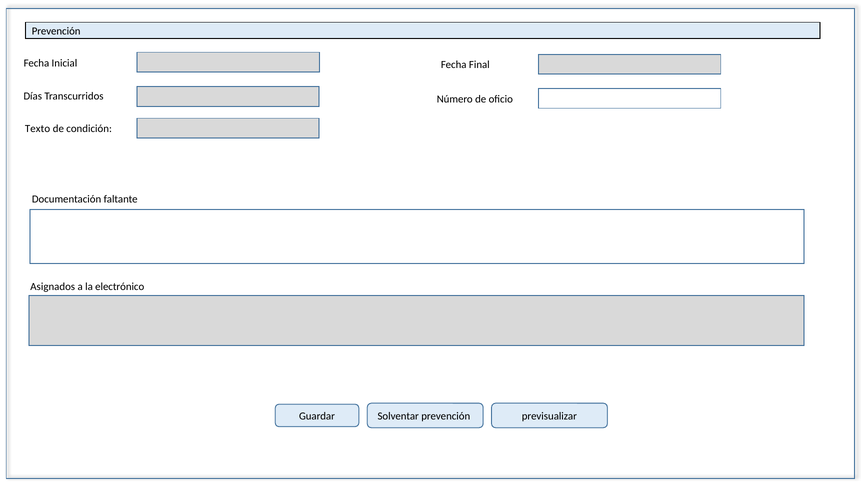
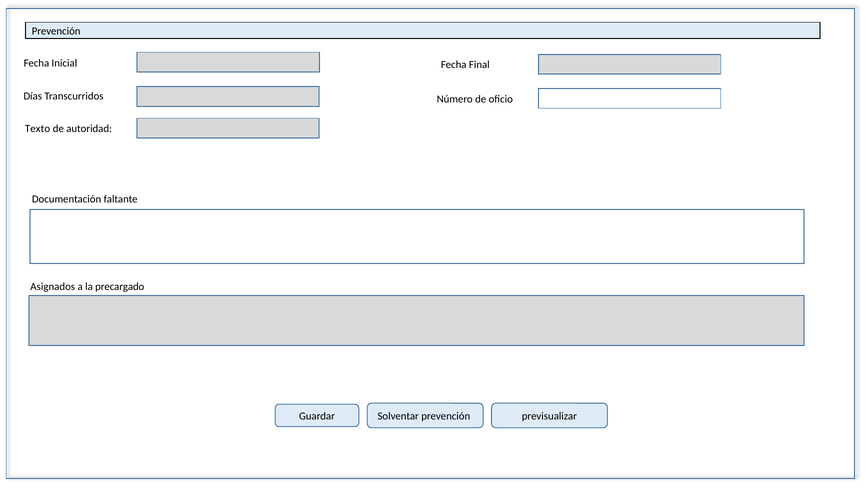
condición: condición -> autoridad
electrónico: electrónico -> precargado
